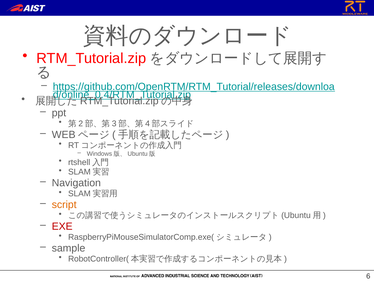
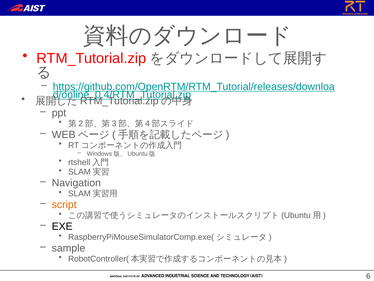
EXE colour: red -> black
